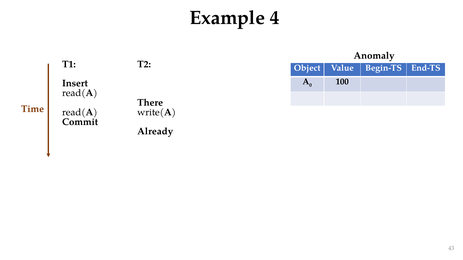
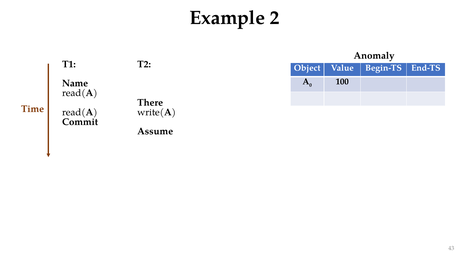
4: 4 -> 2
Insert: Insert -> Name
Already: Already -> Assume
